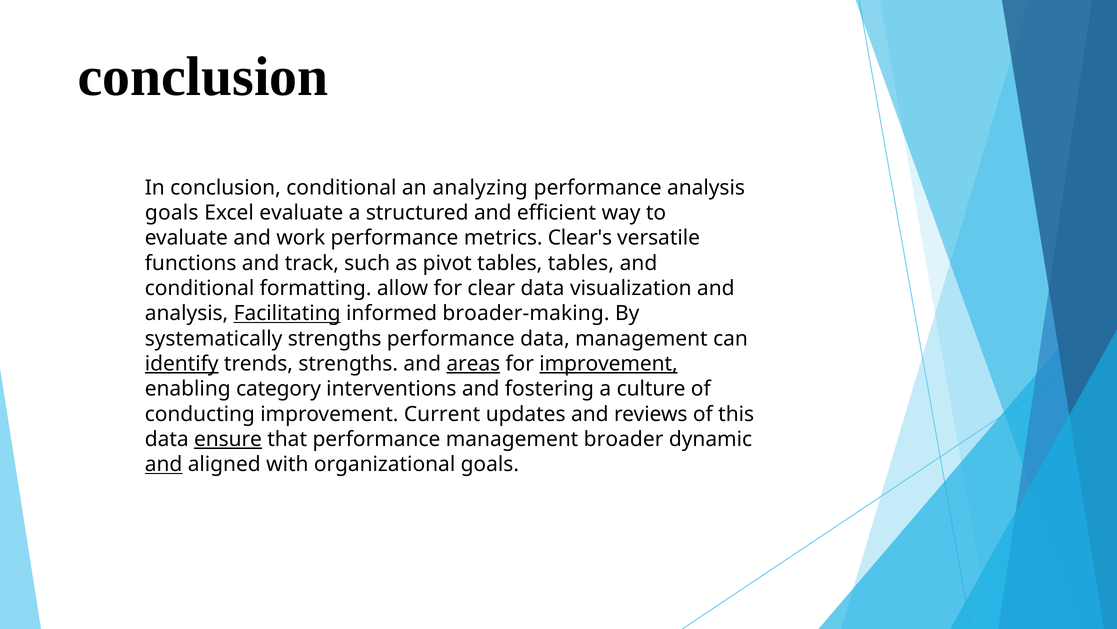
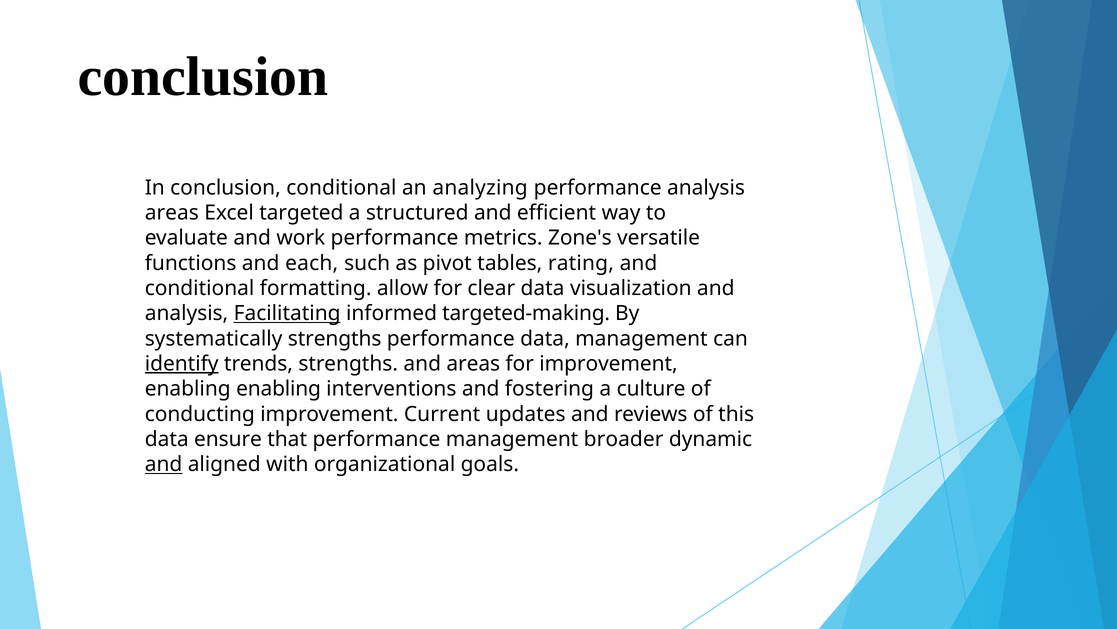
goals at (172, 213): goals -> areas
Excel evaluate: evaluate -> targeted
Clear's: Clear's -> Zone's
track: track -> each
tables tables: tables -> rating
broader-making: broader-making -> targeted-making
areas at (473, 363) underline: present -> none
improvement at (608, 363) underline: present -> none
enabling category: category -> enabling
ensure underline: present -> none
